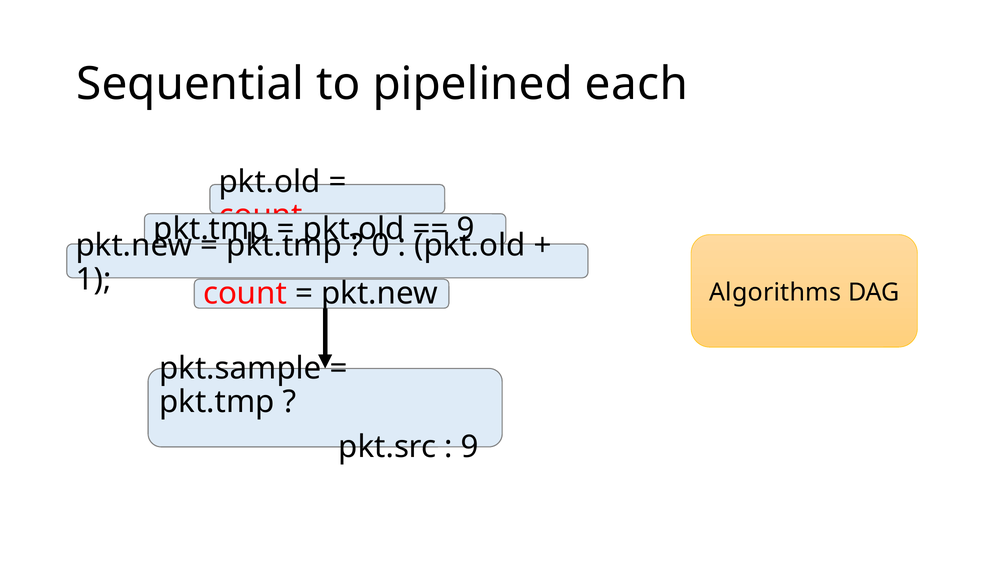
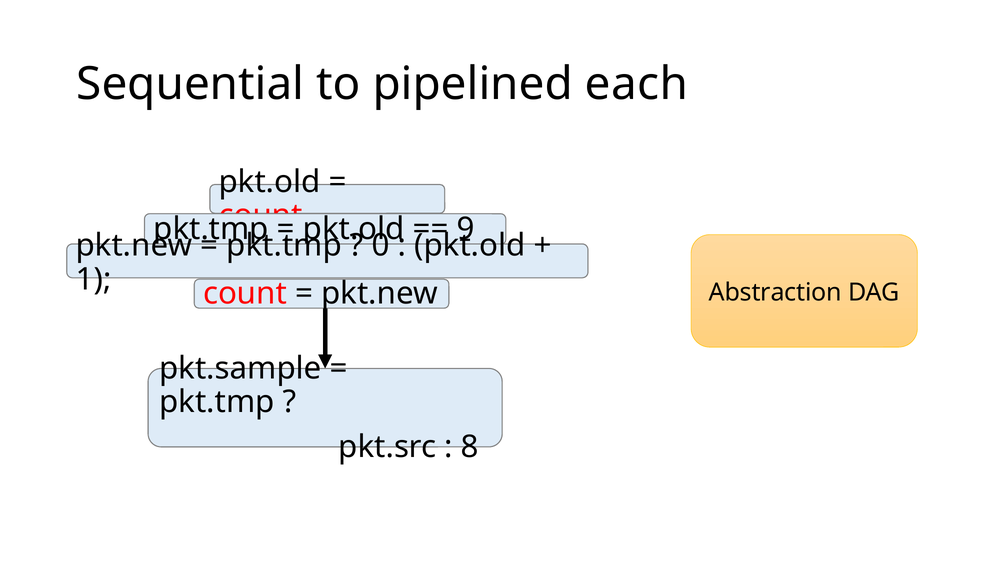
Algorithms: Algorithms -> Abstraction
9 at (470, 447): 9 -> 8
